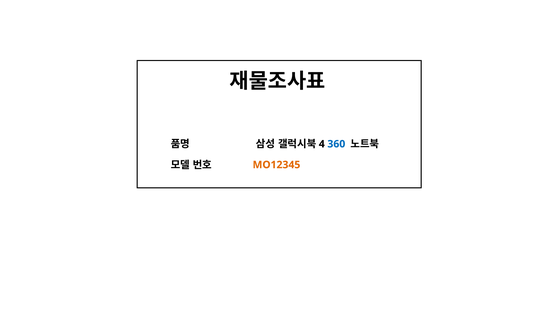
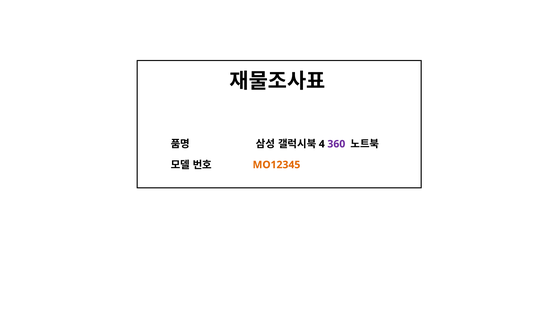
360 colour: blue -> purple
